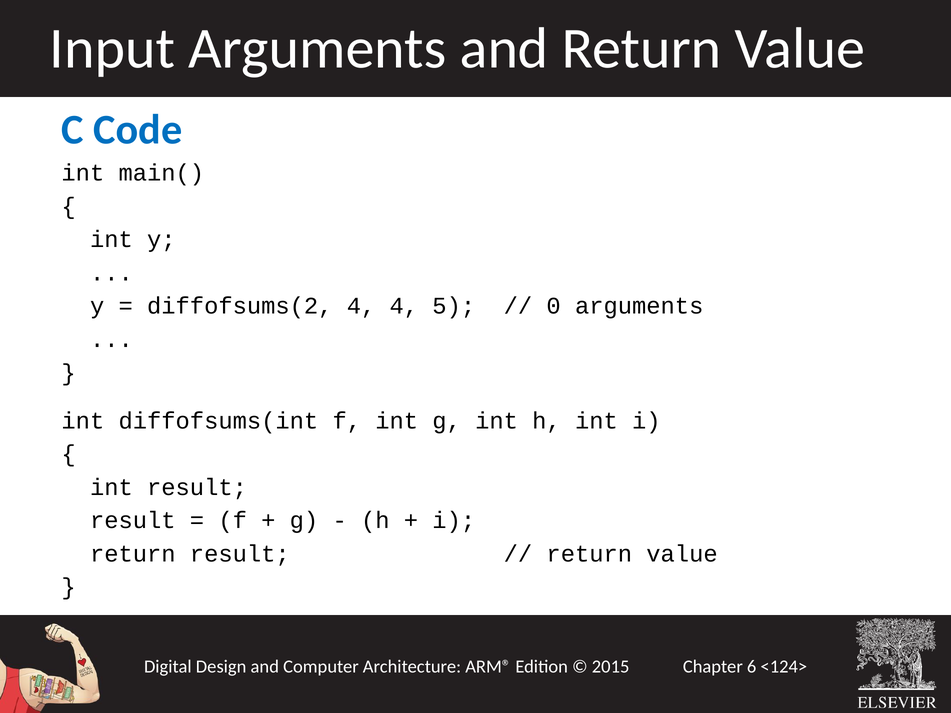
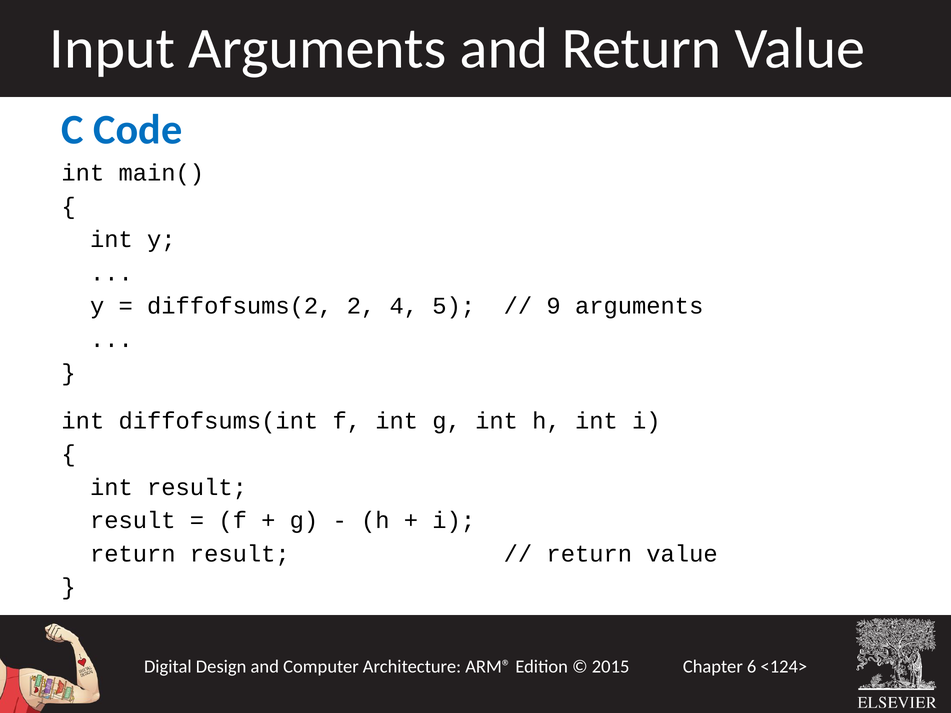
diffofsums(2 4: 4 -> 2
0: 0 -> 9
